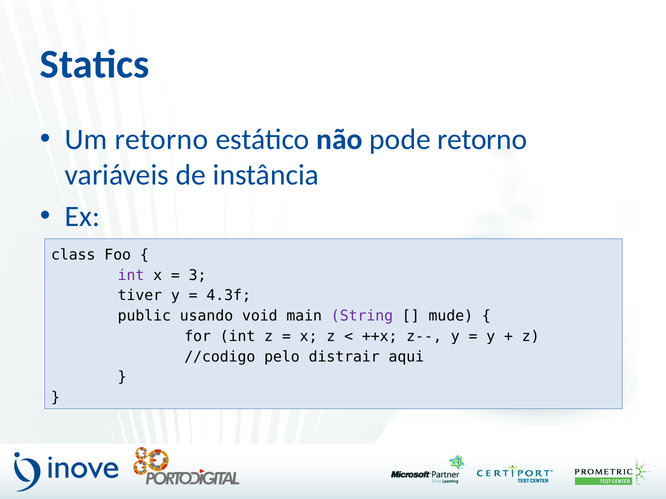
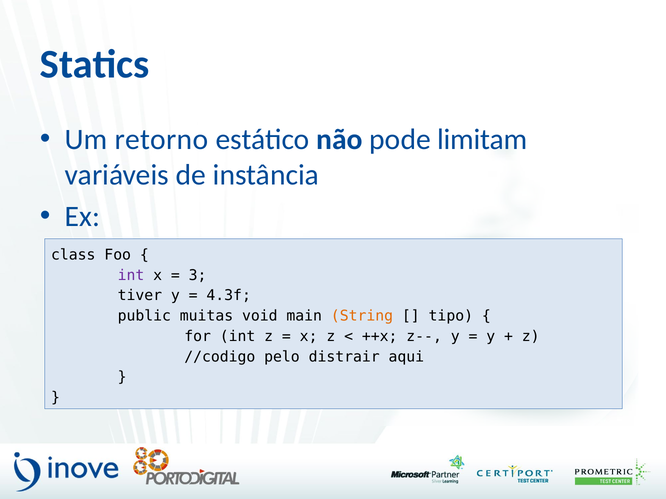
pode retorno: retorno -> limitam
usando: usando -> muitas
String colour: purple -> orange
mude: mude -> tipo
